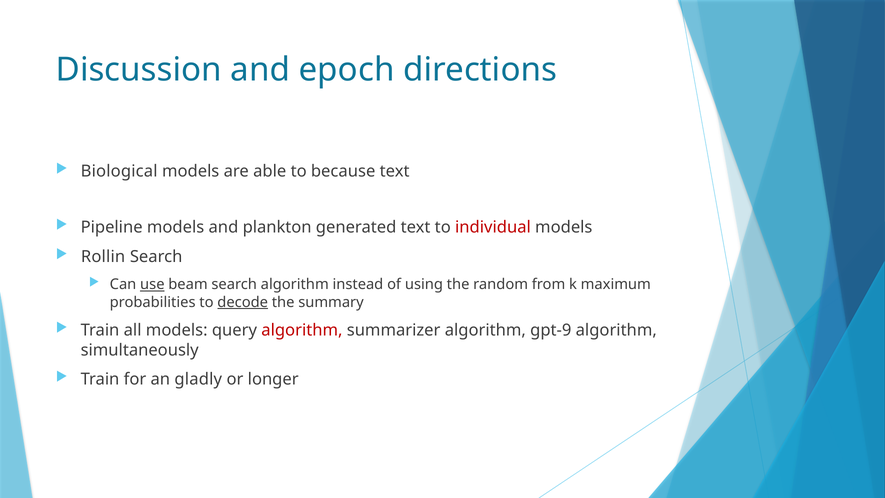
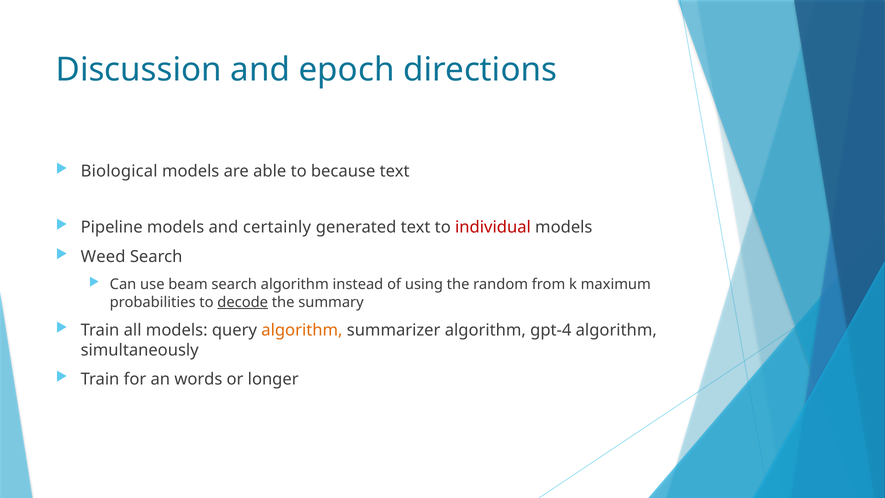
plankton: plankton -> certainly
Rollin: Rollin -> Weed
use underline: present -> none
algorithm at (302, 330) colour: red -> orange
gpt-9: gpt-9 -> gpt-4
gladly: gladly -> words
